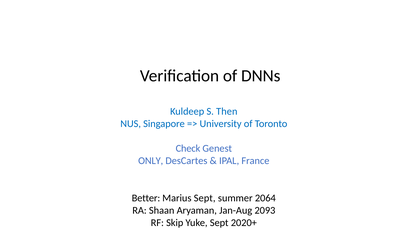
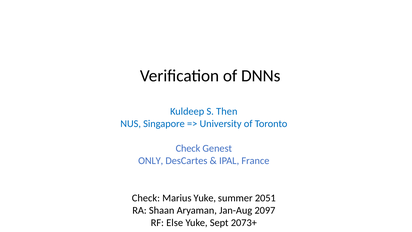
Better at (146, 198): Better -> Check
Marius Sept: Sept -> Yuke
2064: 2064 -> 2051
2093: 2093 -> 2097
Skip: Skip -> Else
2020+: 2020+ -> 2073+
